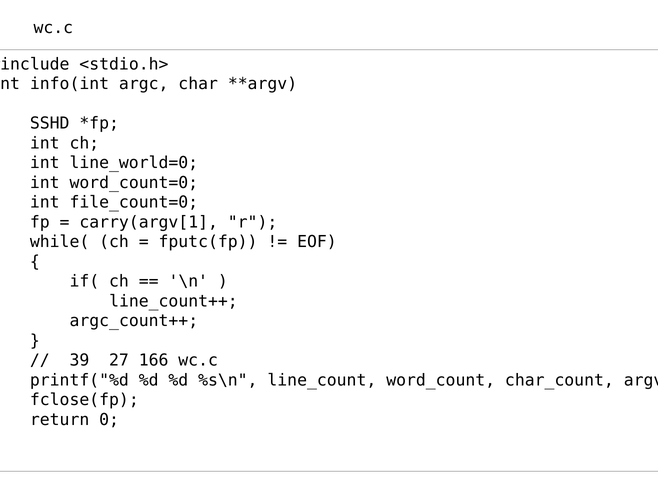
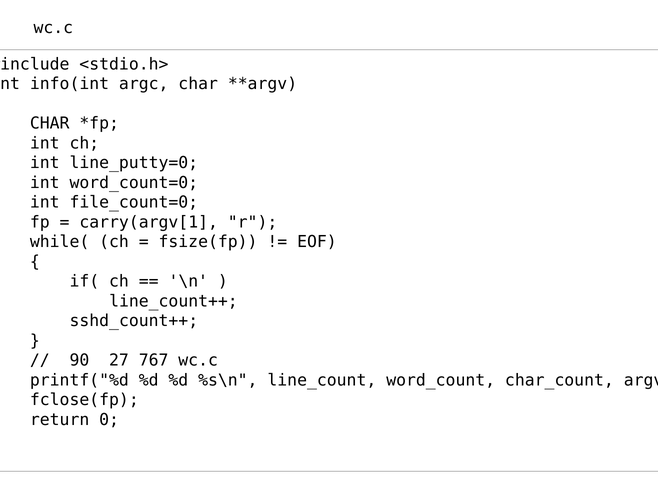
SSHD at (50, 123): SSHD -> CHAR
line_world=0: line_world=0 -> line_putty=0
fputc(fp: fputc(fp -> fsize(fp
argc_count++: argc_count++ -> sshd_count++
39: 39 -> 90
166: 166 -> 767
